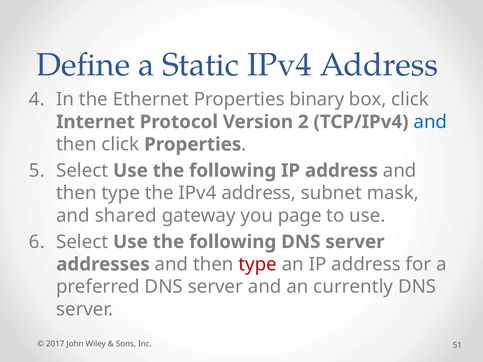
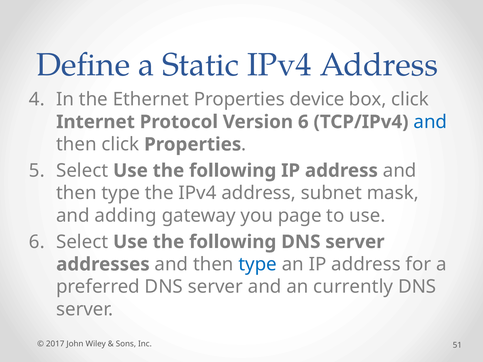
binary: binary -> device
Version 2: 2 -> 6
shared: shared -> adding
type at (258, 264) colour: red -> blue
